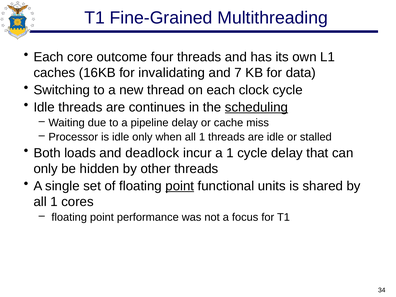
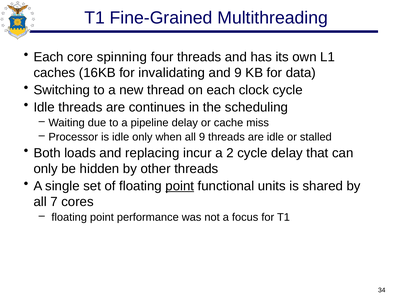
outcome: outcome -> spinning
and 7: 7 -> 9
scheduling underline: present -> none
when all 1: 1 -> 9
deadlock: deadlock -> replacing
a 1: 1 -> 2
1 at (54, 202): 1 -> 7
